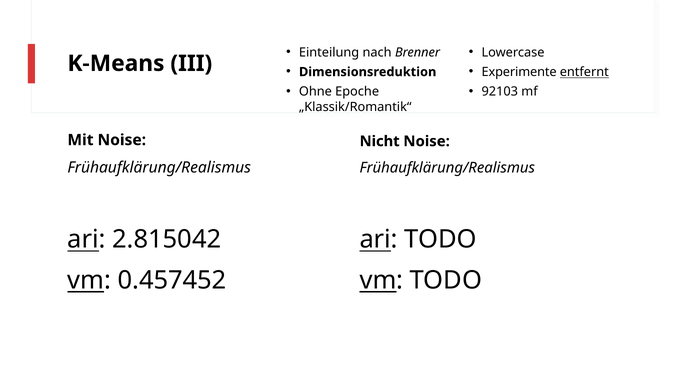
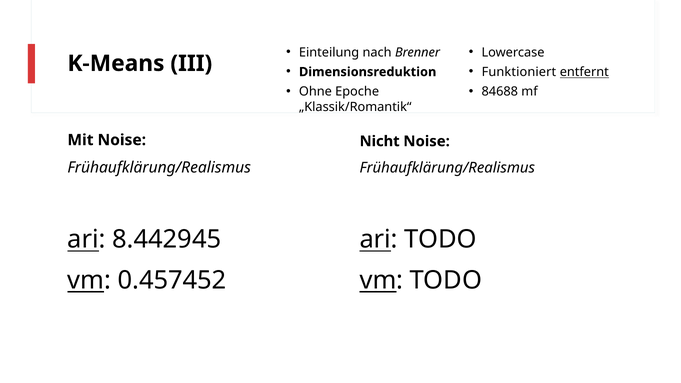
Experimente: Experimente -> Funktioniert
92103: 92103 -> 84688
2.815042: 2.815042 -> 8.442945
